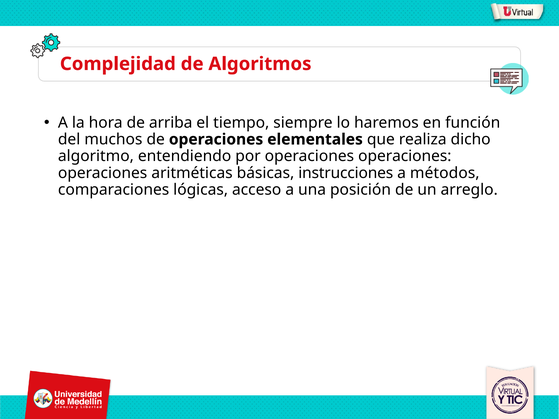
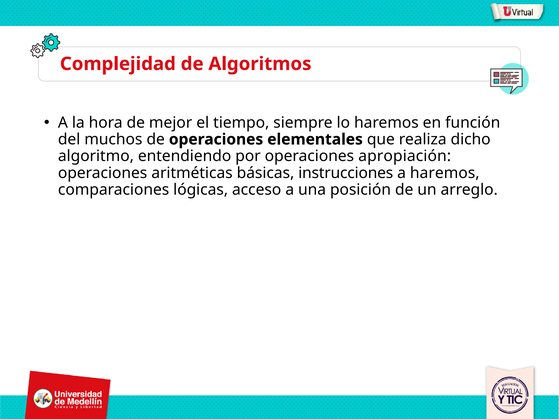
arriba: arriba -> mejor
por operaciones operaciones: operaciones -> apropiación
a métodos: métodos -> haremos
